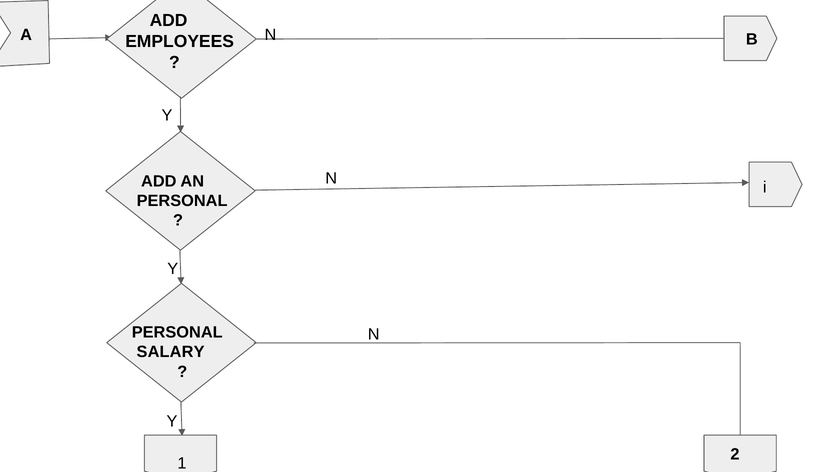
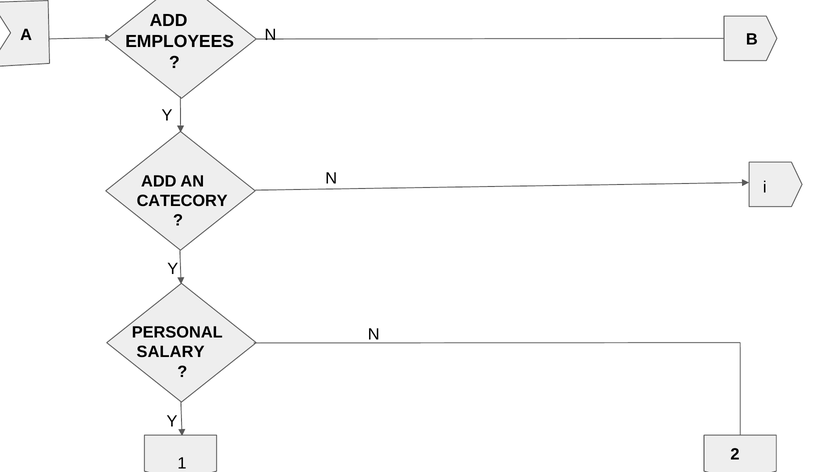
PERSONAL at (182, 201): PERSONAL -> CATECORY
